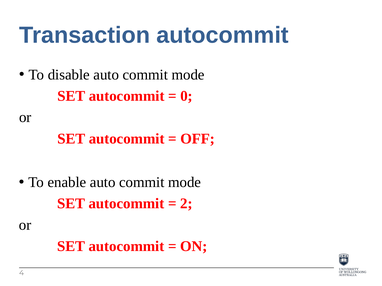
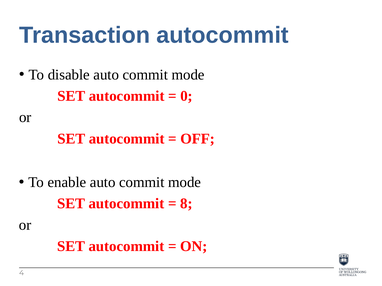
2: 2 -> 8
